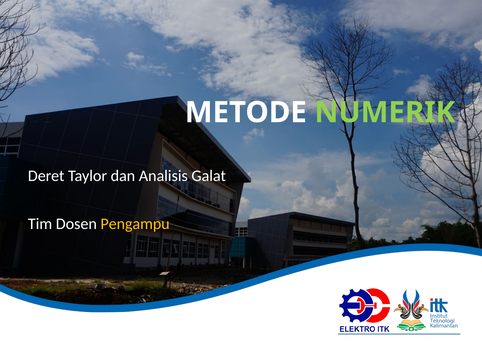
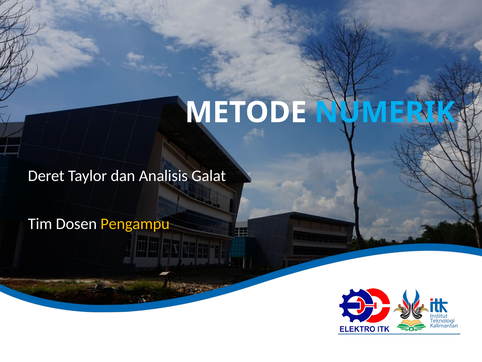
NUMERIK colour: light green -> light blue
